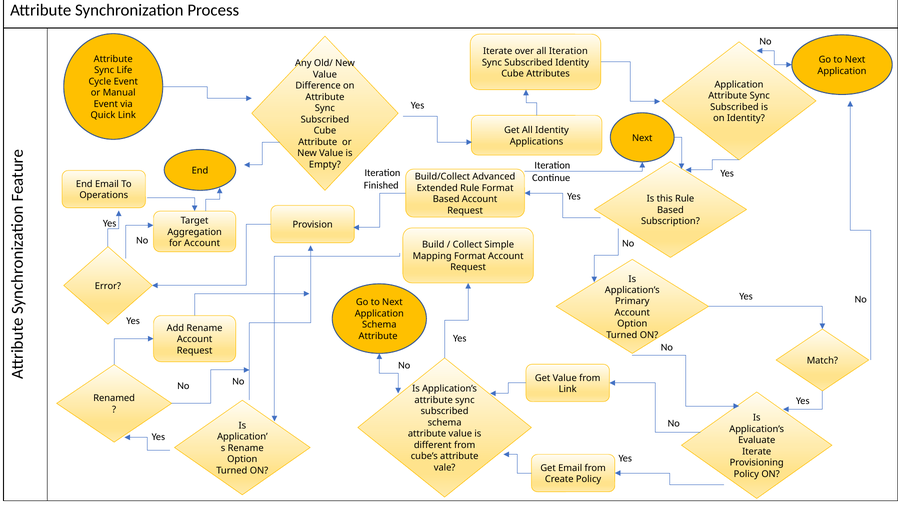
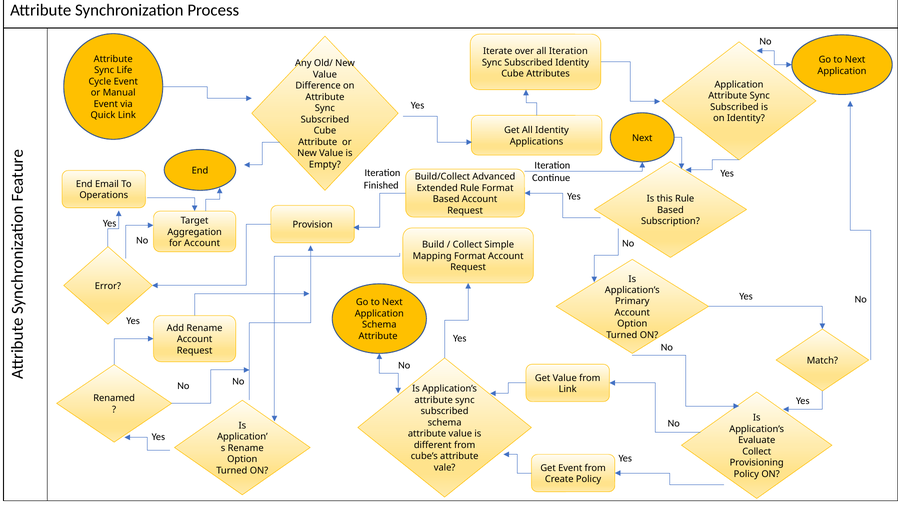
Iterate at (757, 452): Iterate -> Collect
Get Email: Email -> Event
